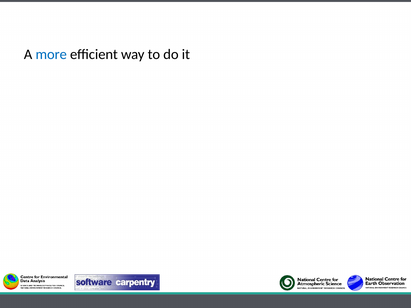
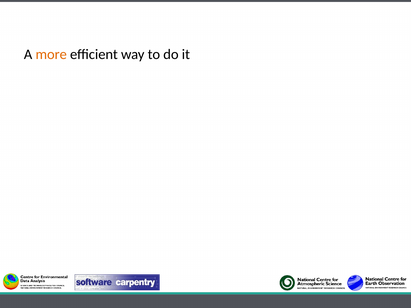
more colour: blue -> orange
